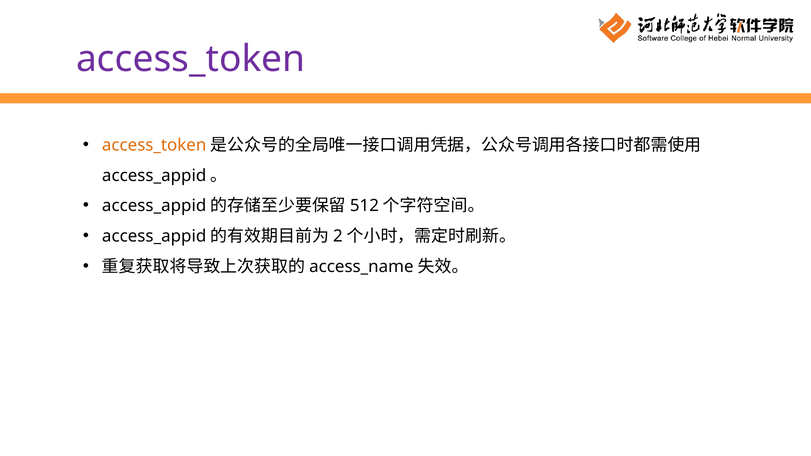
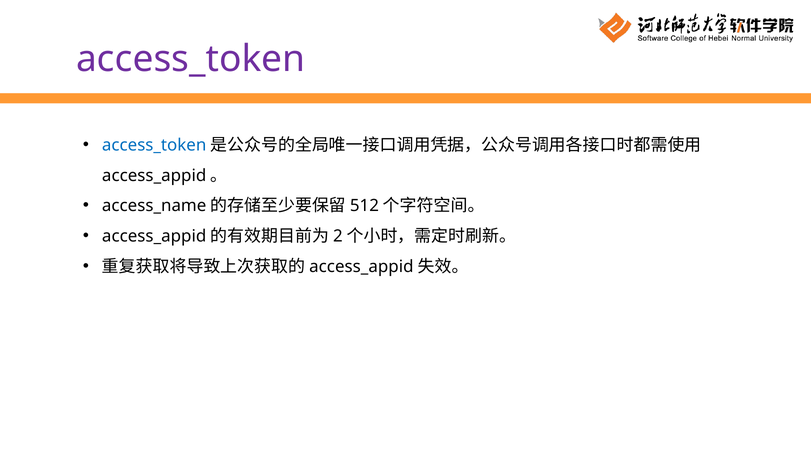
access_token at (154, 145) colour: orange -> blue
access_appid at (154, 206): access_appid -> access_name
access_name at (361, 267): access_name -> access_appid
